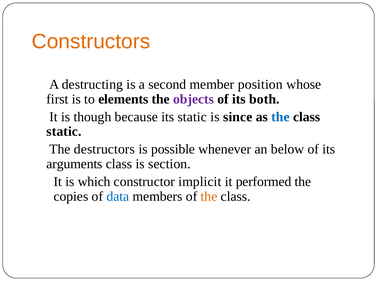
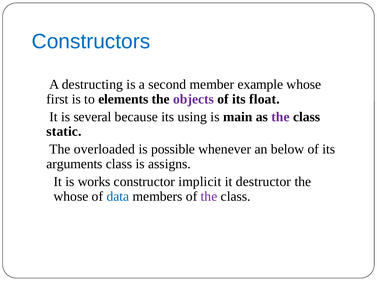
Constructors colour: orange -> blue
position: position -> example
both: both -> float
though: though -> several
its static: static -> using
since: since -> main
the at (281, 117) colour: blue -> purple
destructors: destructors -> overloaded
section: section -> assigns
which: which -> works
performed: performed -> destructor
copies at (71, 197): copies -> whose
the at (209, 197) colour: orange -> purple
